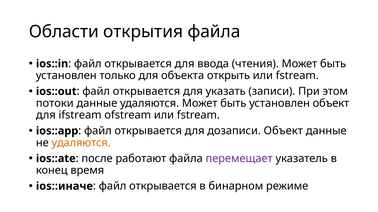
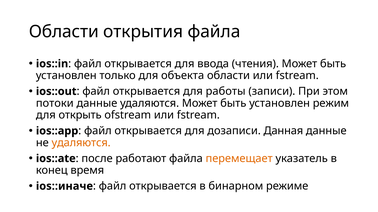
объекта открыть: открыть -> области
указать: указать -> работы
установлен объект: объект -> режим
ifstream: ifstream -> открыть
дозаписи Объект: Объект -> Данная
перемещает colour: purple -> orange
